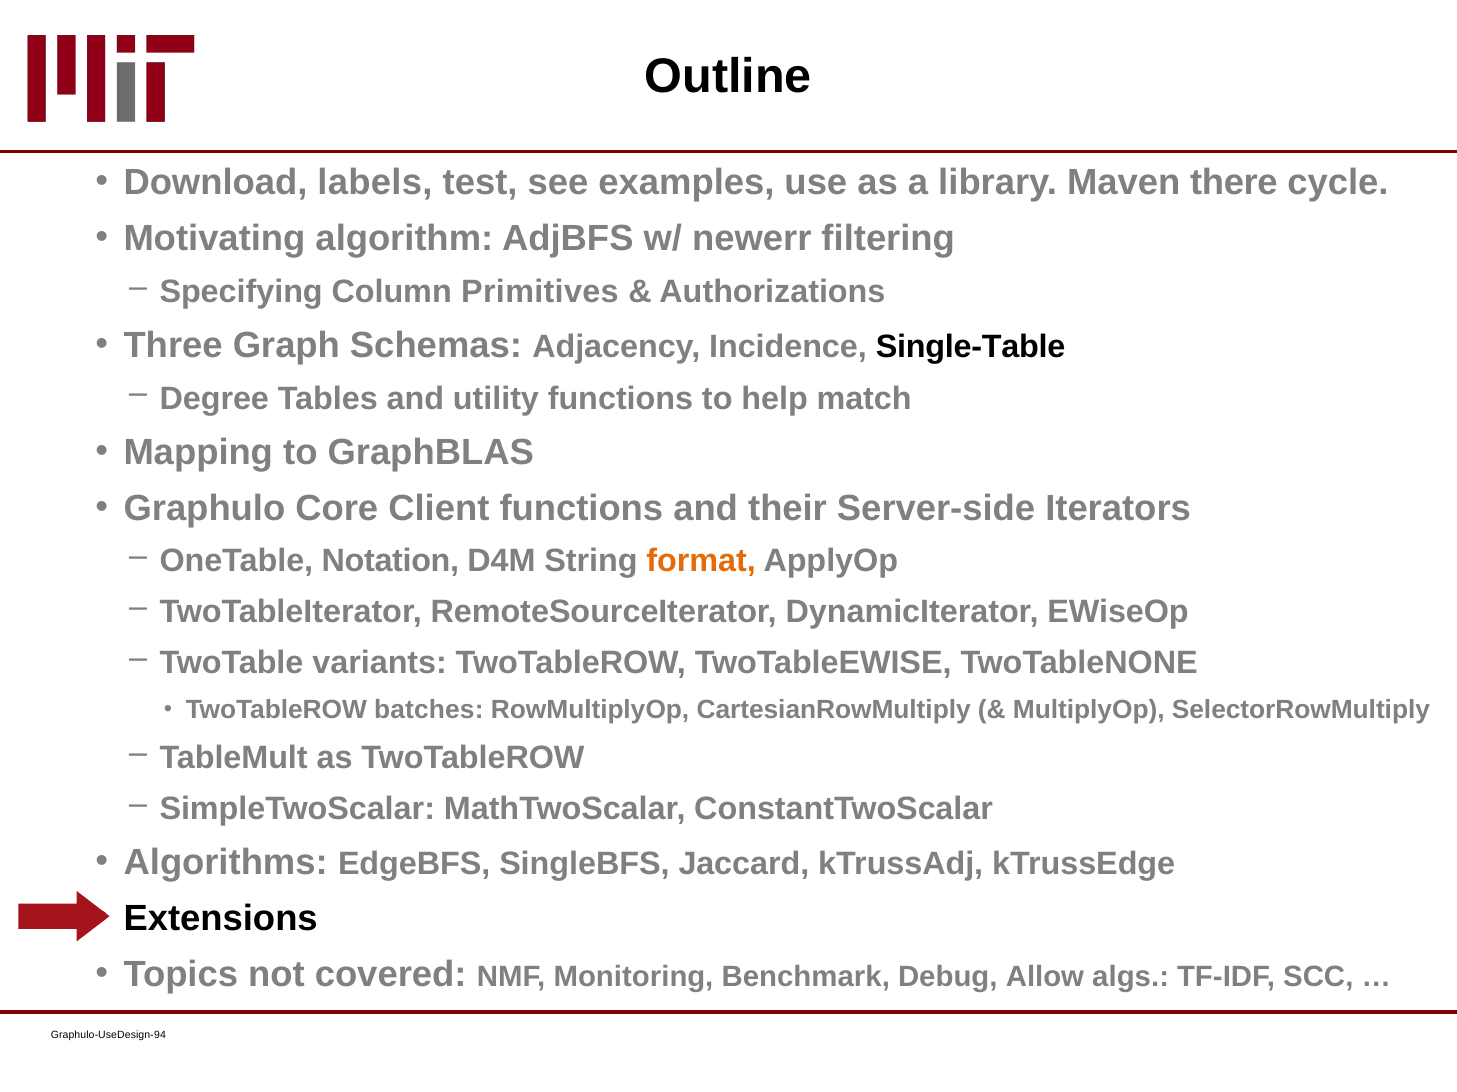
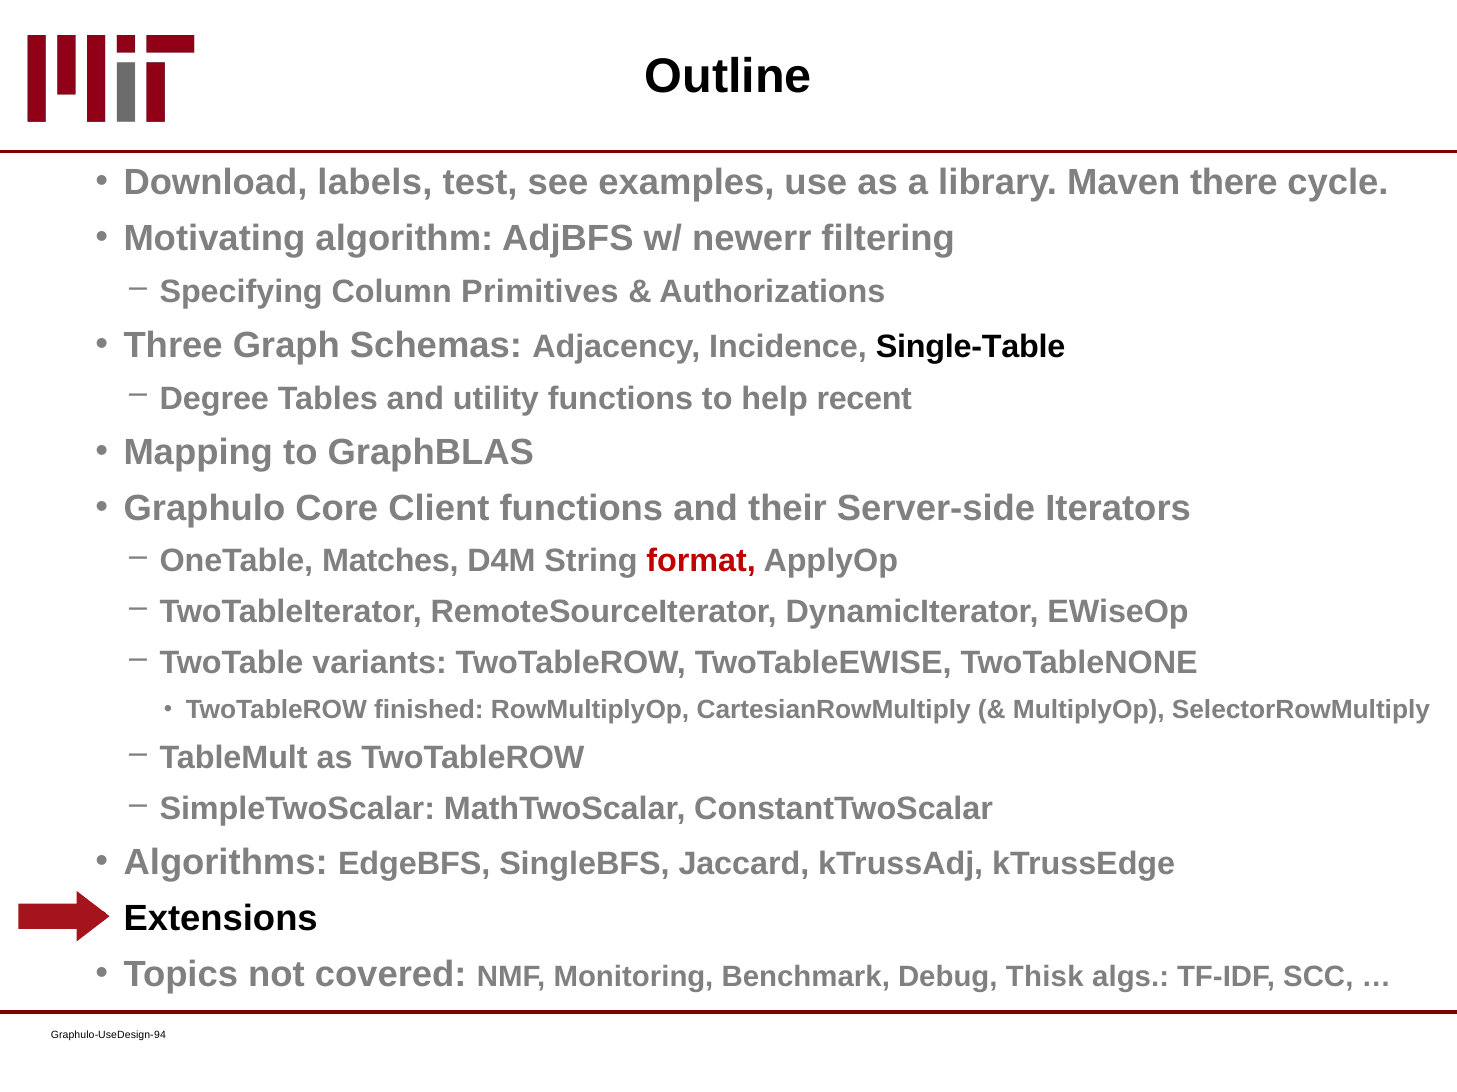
match: match -> recent
Notation: Notation -> Matches
format colour: orange -> red
batches: batches -> finished
Allow: Allow -> Thisk
